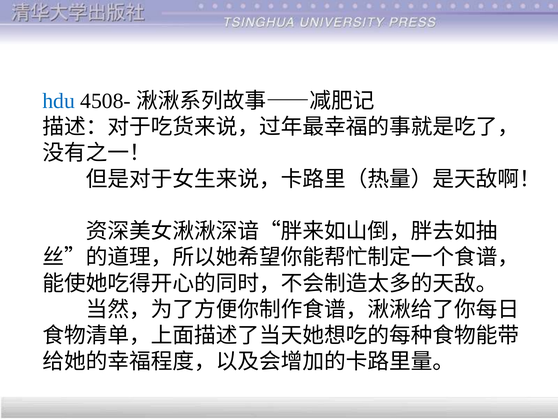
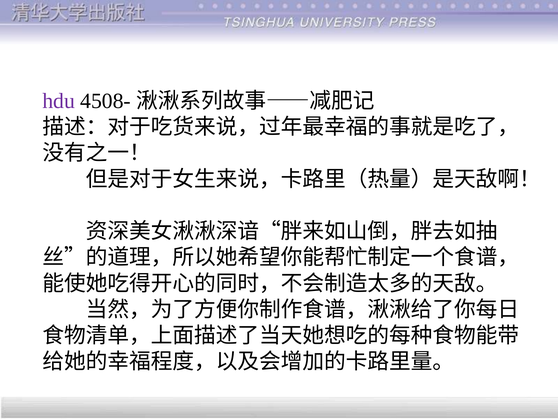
hdu colour: blue -> purple
